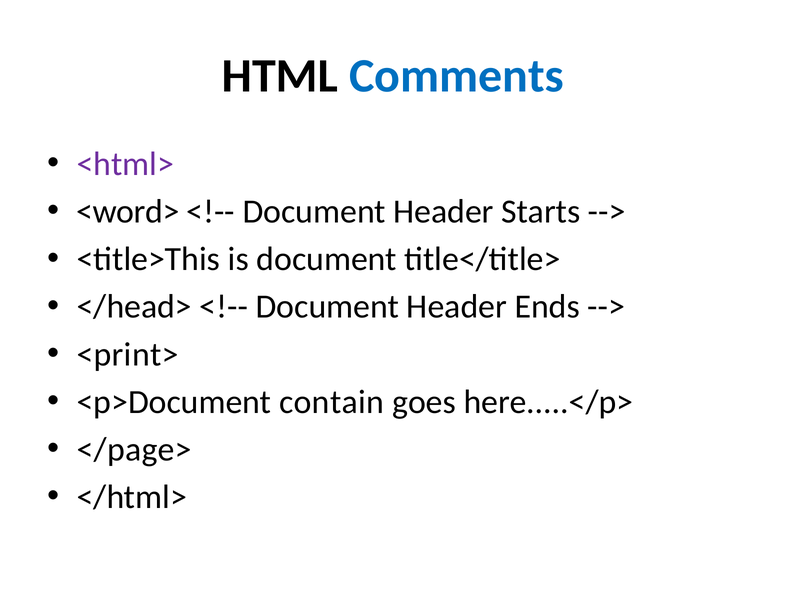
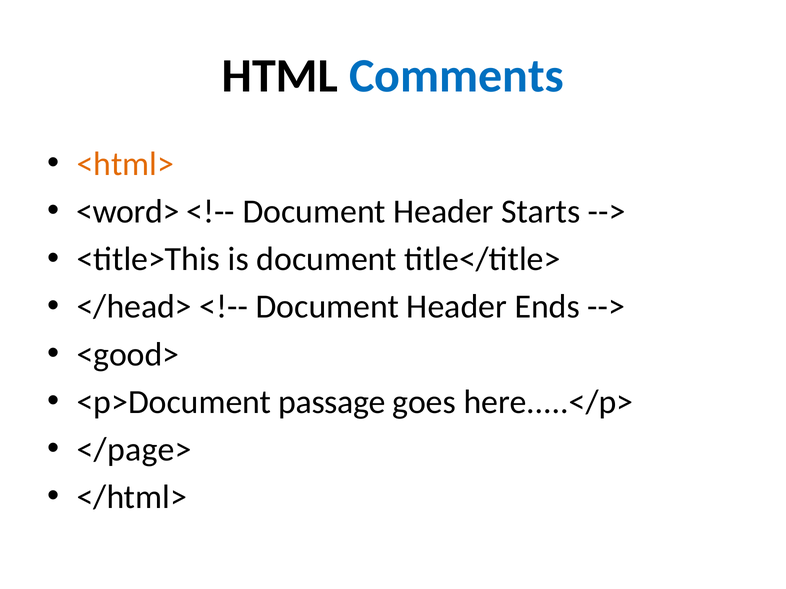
<html> colour: purple -> orange
<print>: <print> -> <good>
contain: contain -> passage
